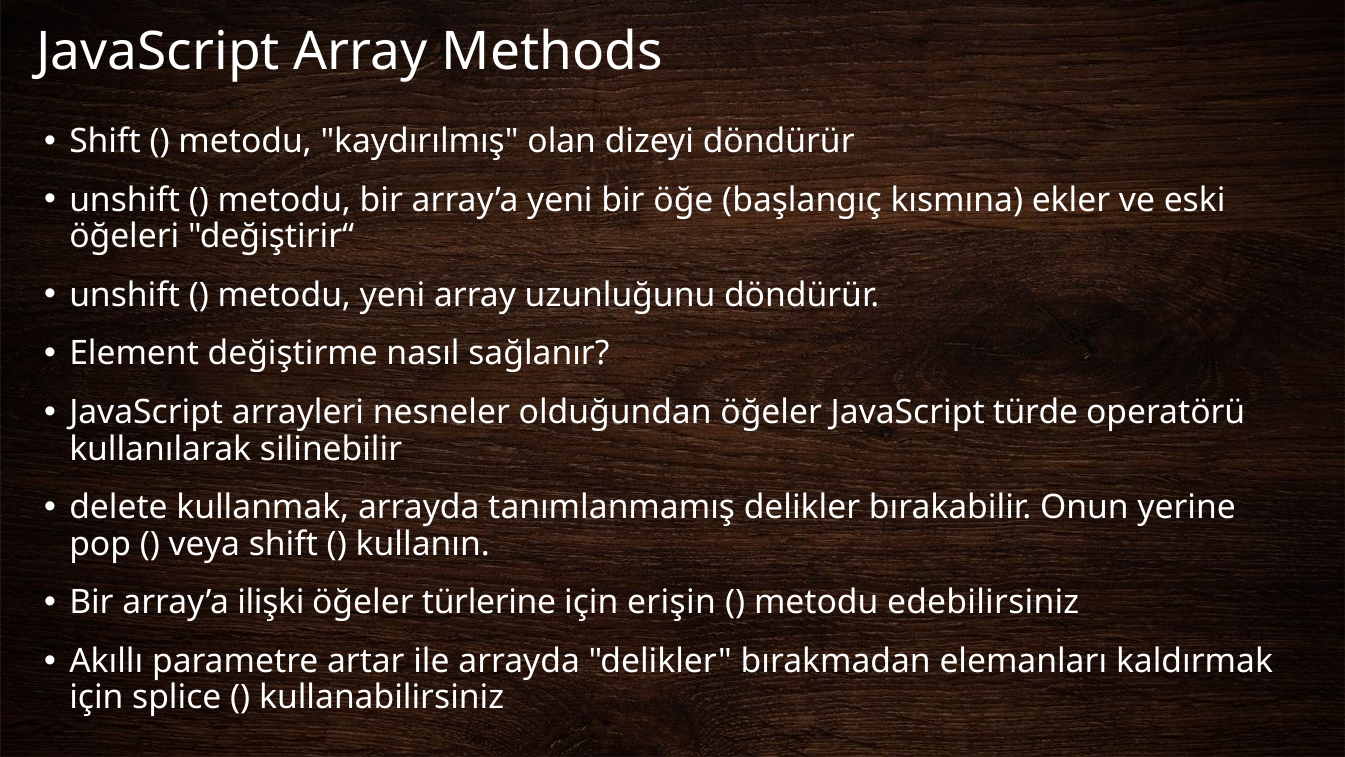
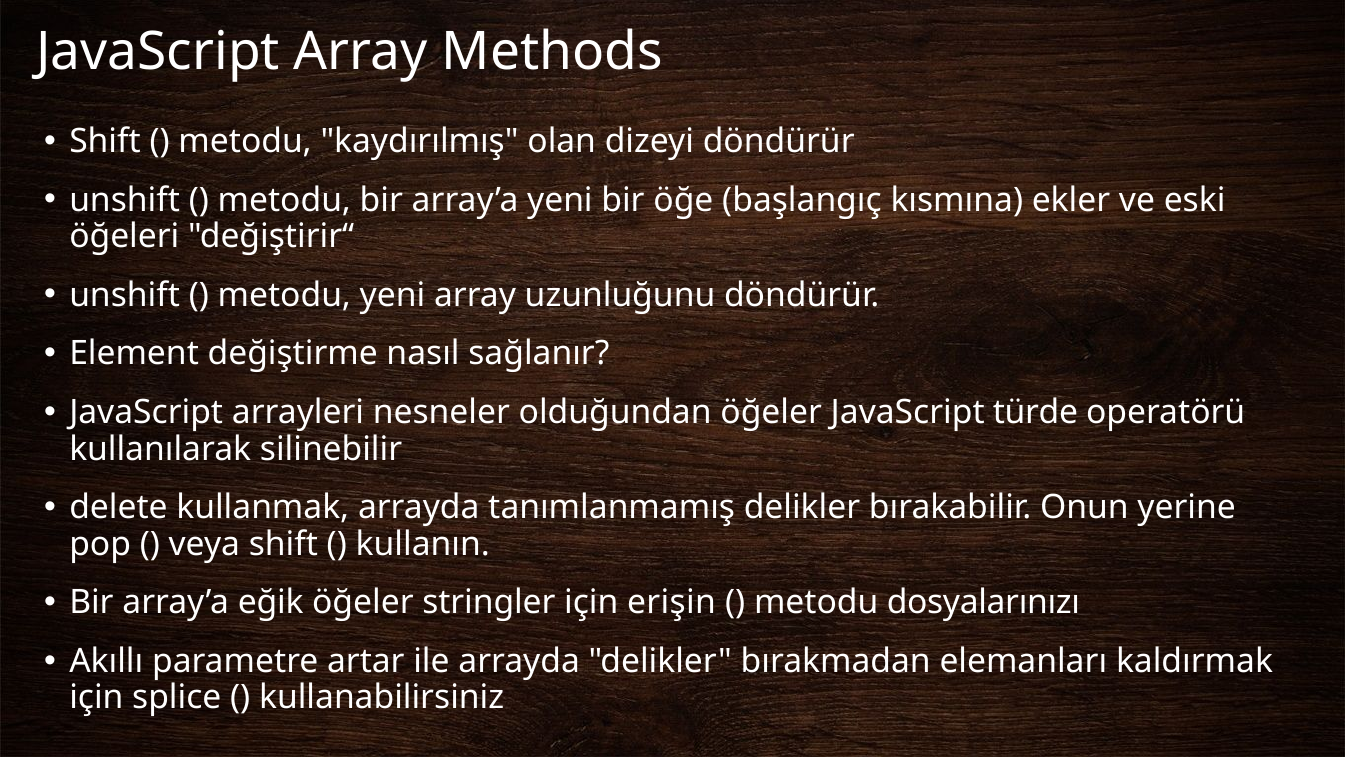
ilişki: ilişki -> eğik
türlerine: türlerine -> stringler
edebilirsiniz: edebilirsiniz -> dosyalarınızı
